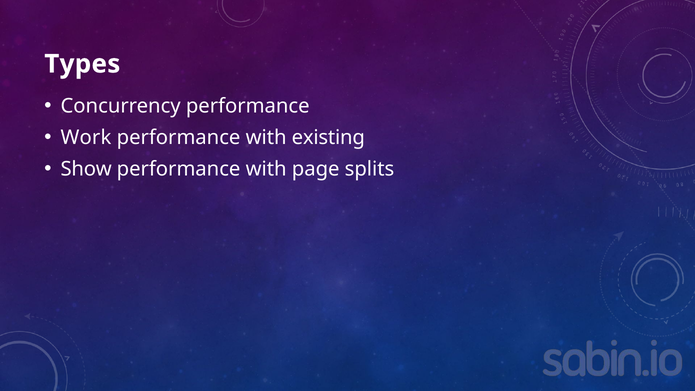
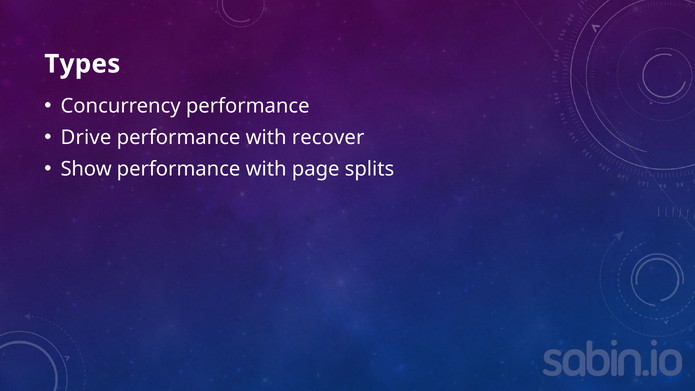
Work: Work -> Drive
existing: existing -> recover
